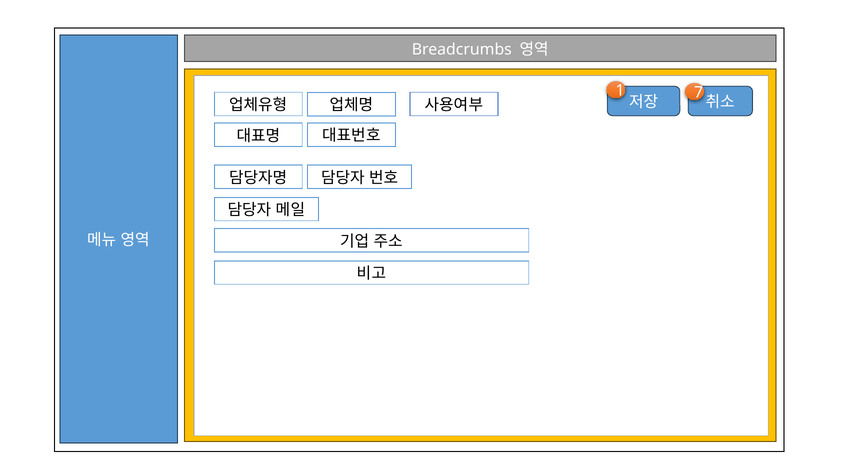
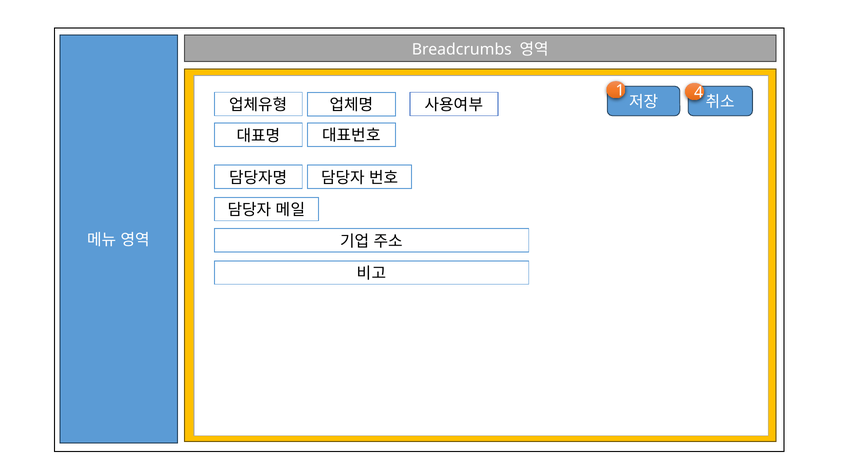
7: 7 -> 4
